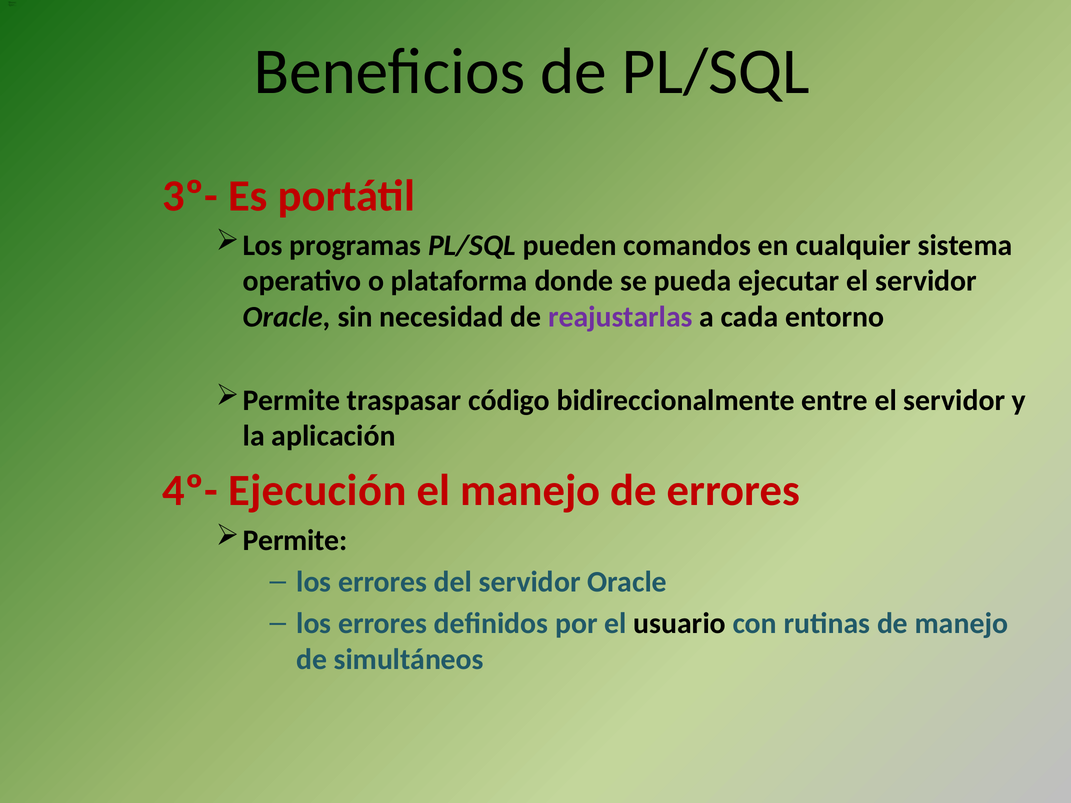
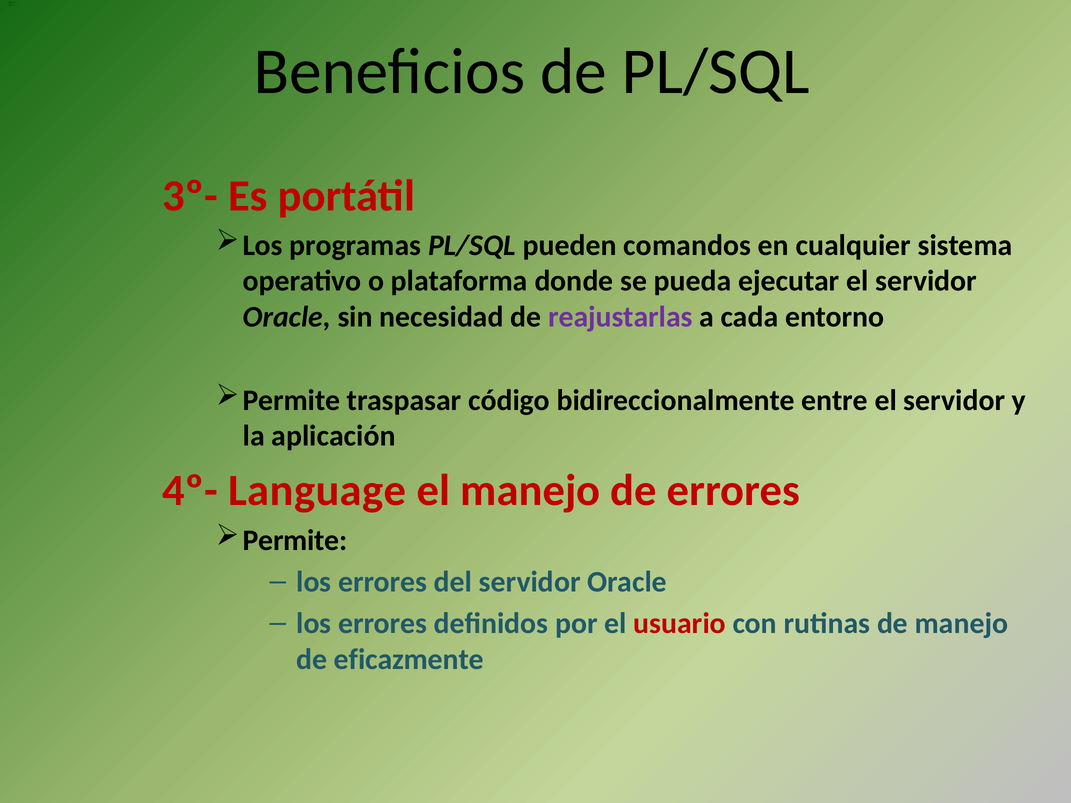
Ejecución: Ejecución -> Language
usuario at (680, 624) colour: black -> red
simultáneos: simultáneos -> eficazmente
